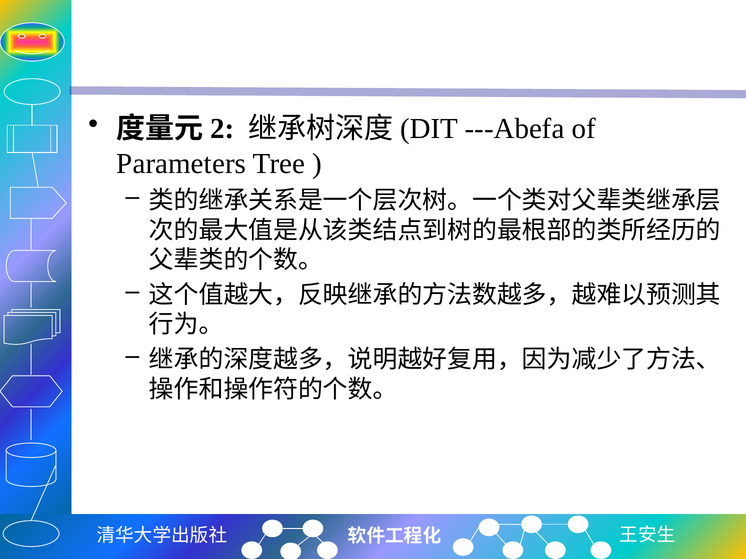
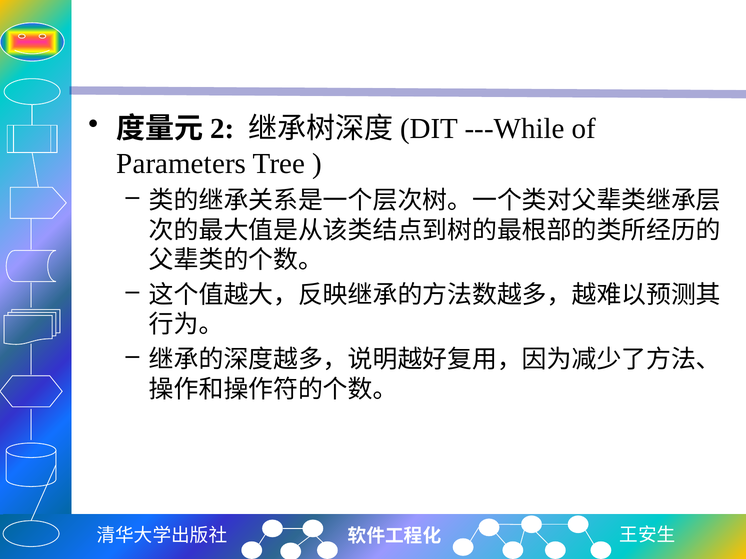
---Abefa: ---Abefa -> ---While
